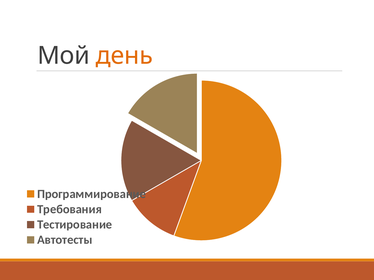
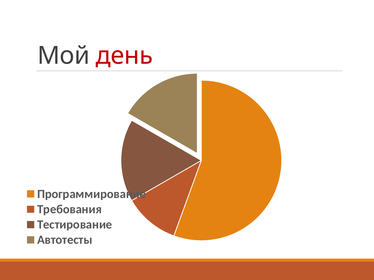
день colour: orange -> red
